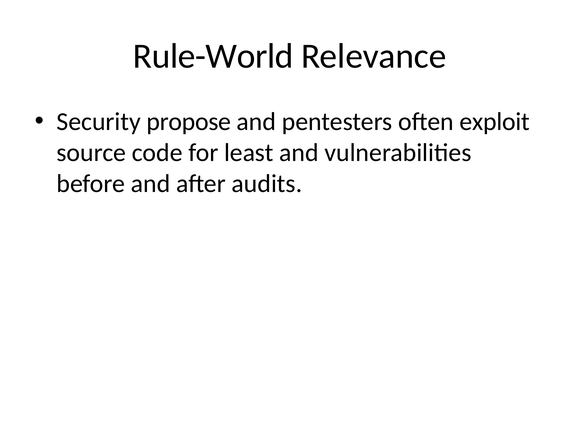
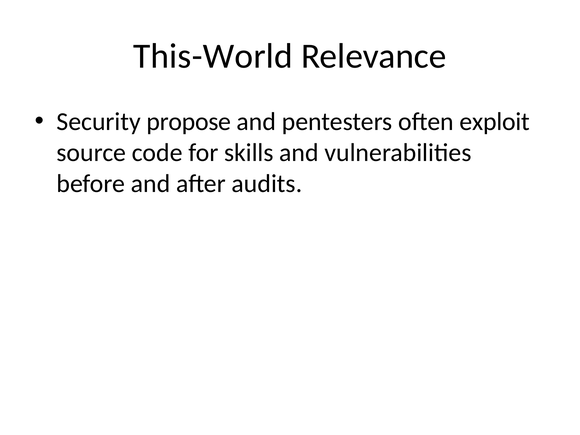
Rule-World: Rule-World -> This-World
least: least -> skills
